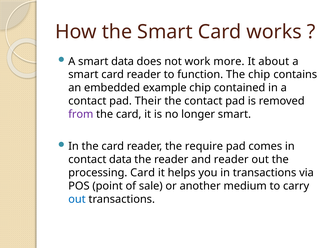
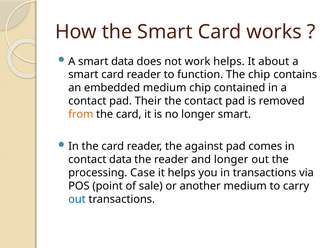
work more: more -> helps
embedded example: example -> medium
from colour: purple -> orange
require: require -> against
and reader: reader -> longer
processing Card: Card -> Case
